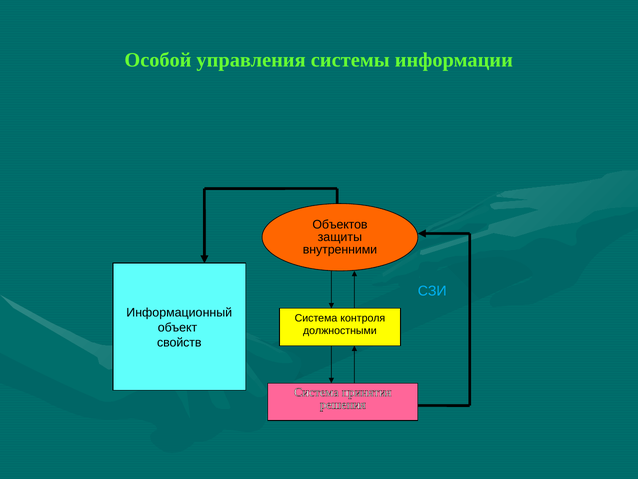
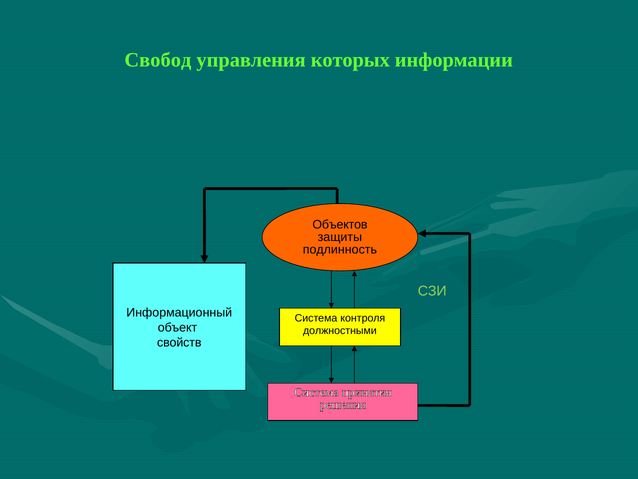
Особой: Особой -> Свобод
системы: системы -> которых
внутренними: внутренними -> подлинность
СЗИ colour: light blue -> light green
